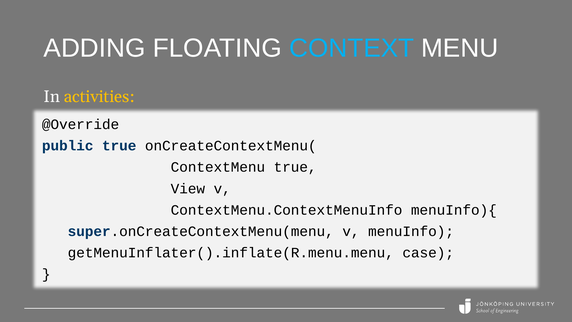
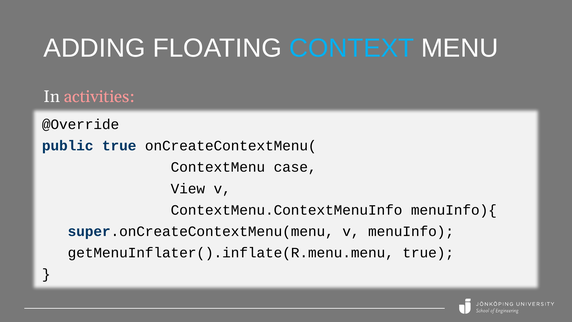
activities colour: yellow -> pink
ContextMenu true: true -> case
getMenuInflater().inflate(R.menu.menu case: case -> true
